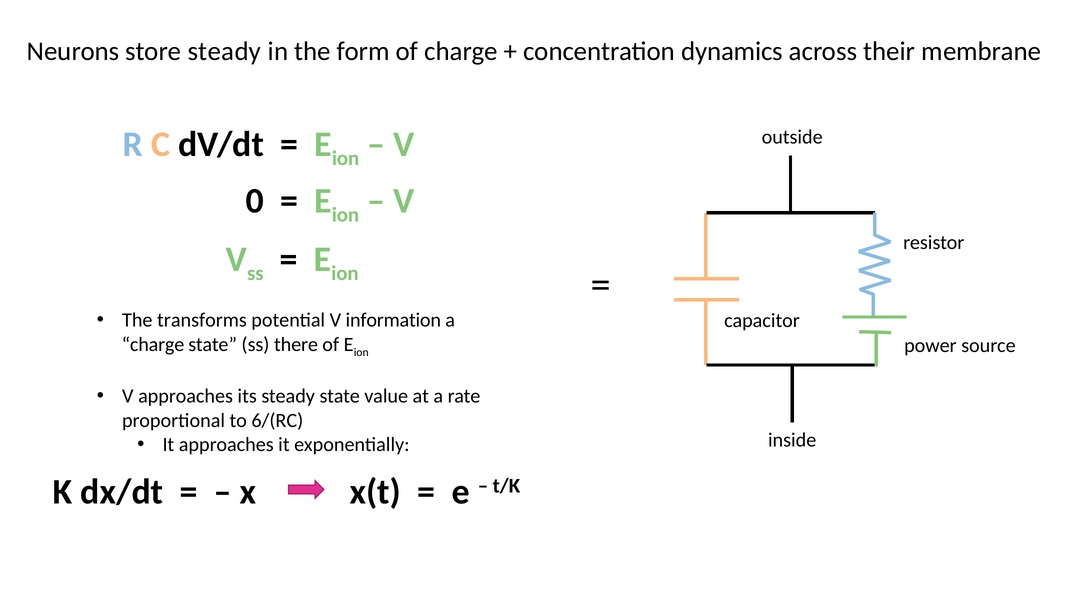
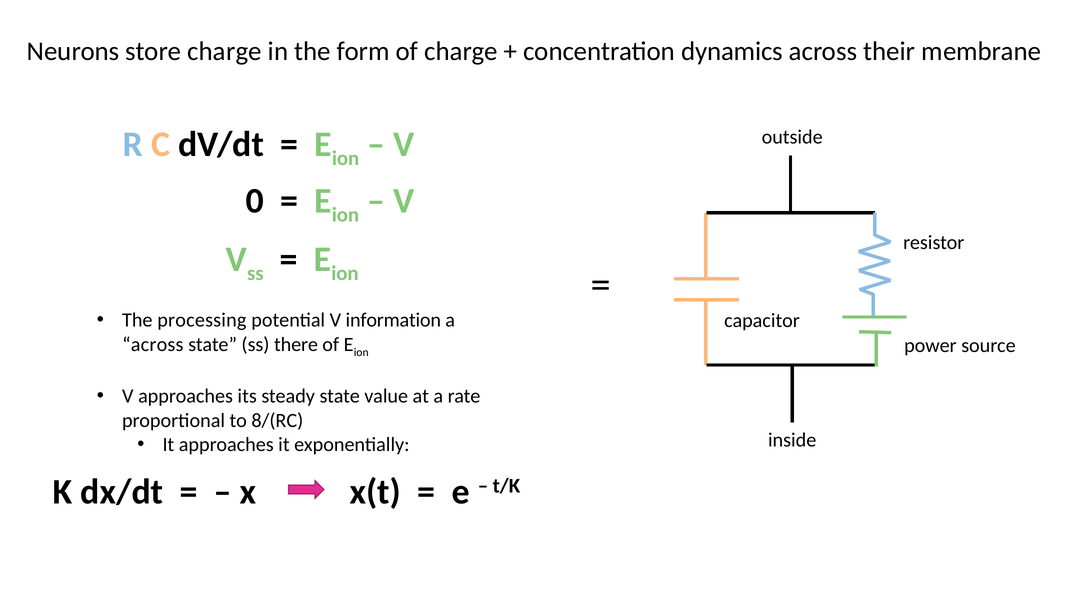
store steady: steady -> charge
transforms: transforms -> processing
charge at (153, 344): charge -> across
6/(RC: 6/(RC -> 8/(RC
